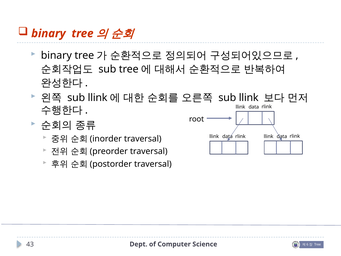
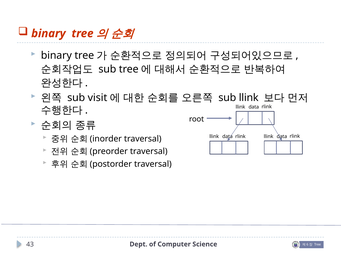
llink at (98, 98): llink -> visit
